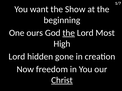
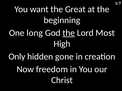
Show: Show -> Great
ours: ours -> long
Lord at (17, 57): Lord -> Only
Christ underline: present -> none
